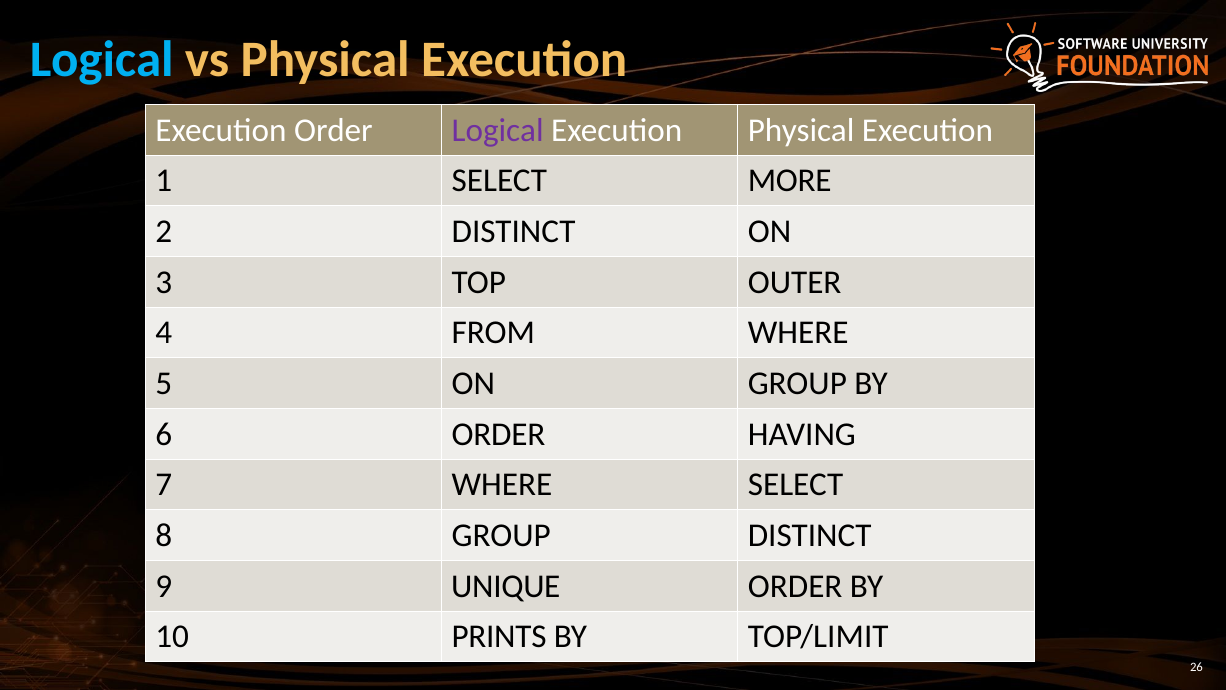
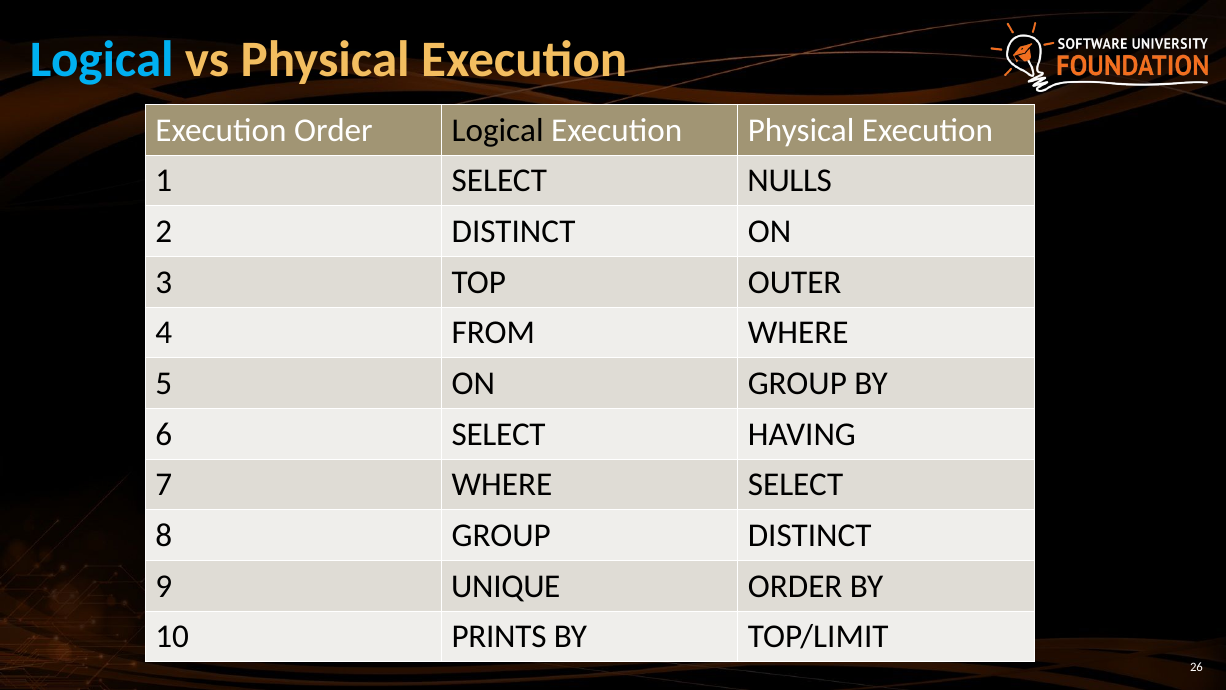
Logical at (498, 130) colour: purple -> black
MORE: MORE -> NULLS
6 ORDER: ORDER -> SELECT
